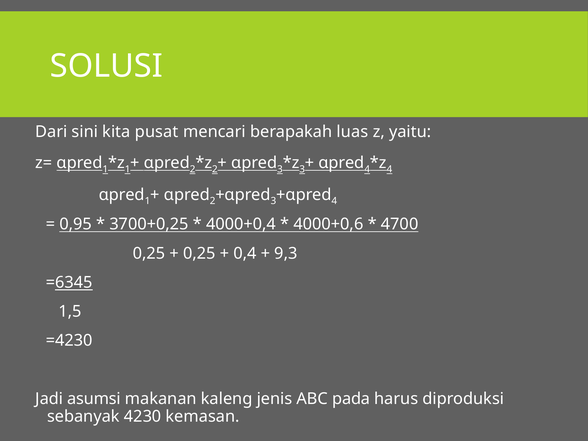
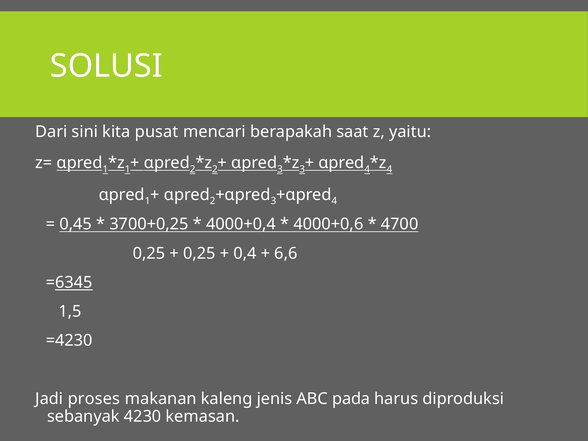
luas: luas -> saat
0,95: 0,95 -> 0,45
9,3: 9,3 -> 6,6
asumsi: asumsi -> proses
